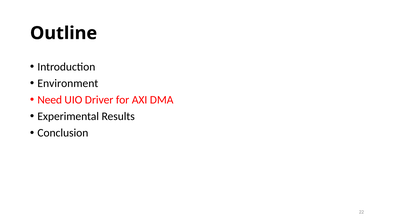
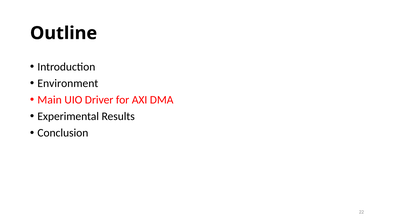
Need: Need -> Main
